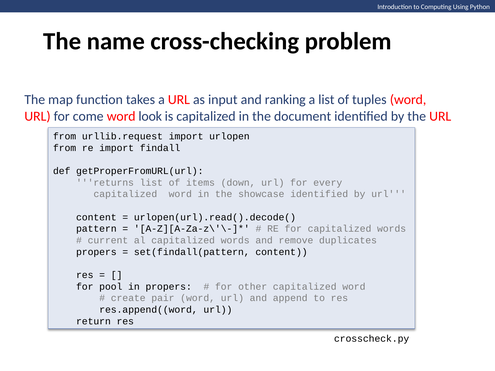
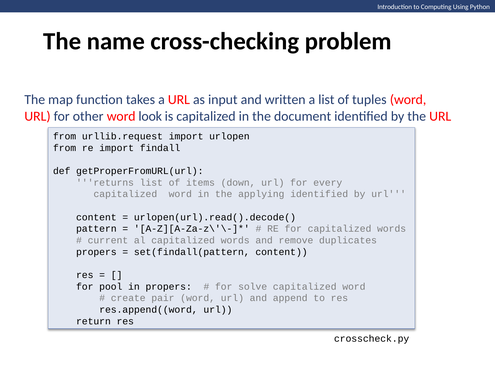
ranking: ranking -> written
come: come -> other
showcase: showcase -> applying
other: other -> solve
